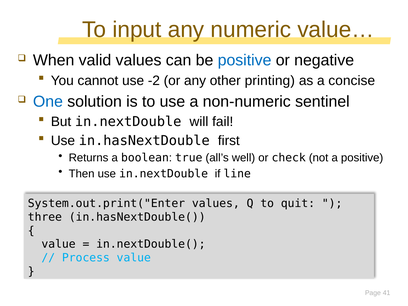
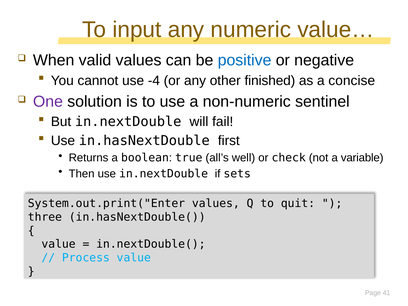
-2: -2 -> -4
printing: printing -> finished
One colour: blue -> purple
a positive: positive -> variable
line: line -> sets
